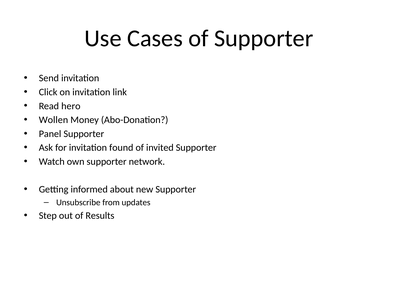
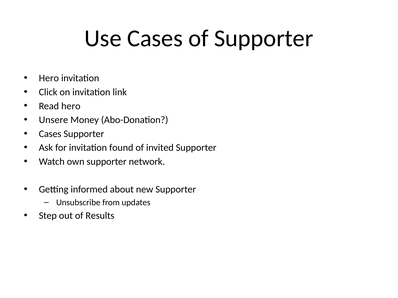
Send at (49, 78): Send -> Hero
Wollen: Wollen -> Unsere
Panel at (50, 134): Panel -> Cases
